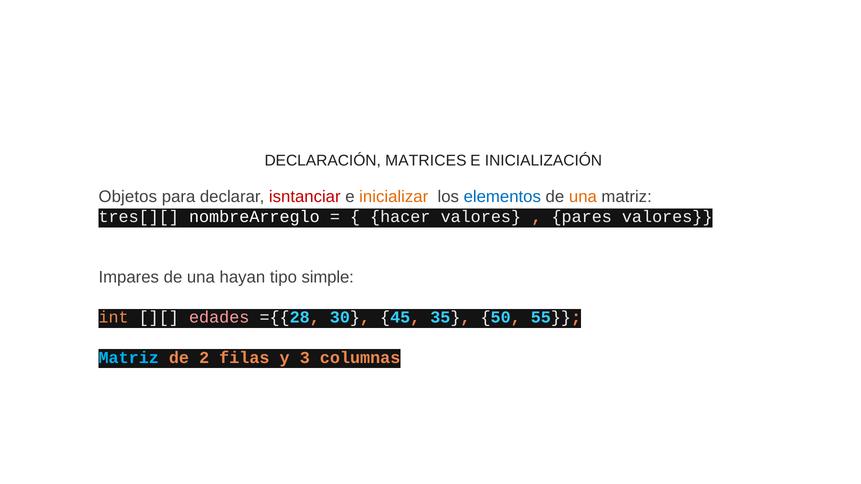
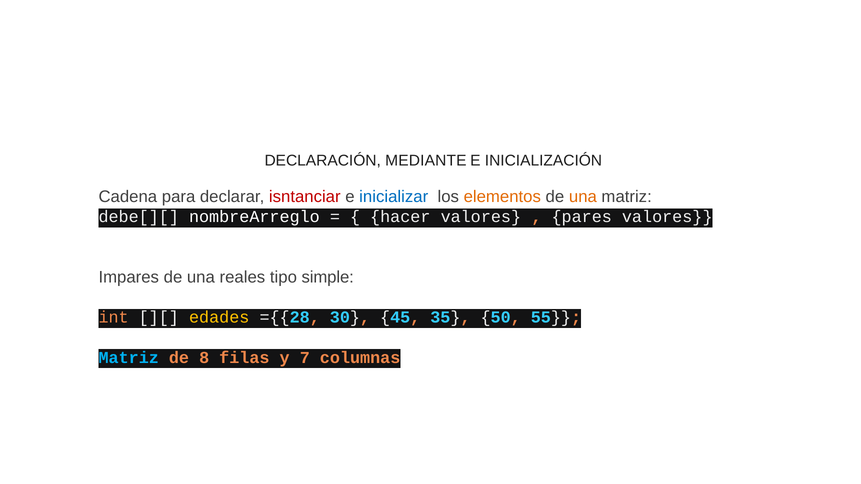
MATRICES: MATRICES -> MEDIANTE
Objetos: Objetos -> Cadena
inicializar colour: orange -> blue
elementos colour: blue -> orange
tres[][: tres[][ -> debe[][
hayan: hayan -> reales
edades colour: pink -> yellow
2: 2 -> 8
3: 3 -> 7
